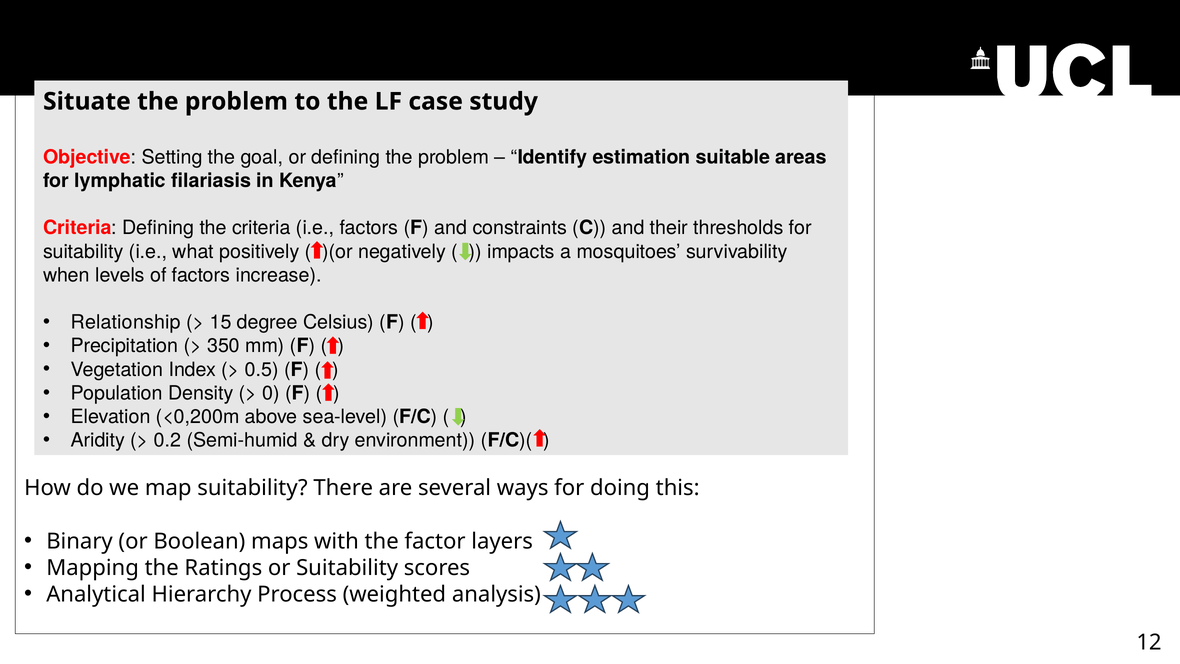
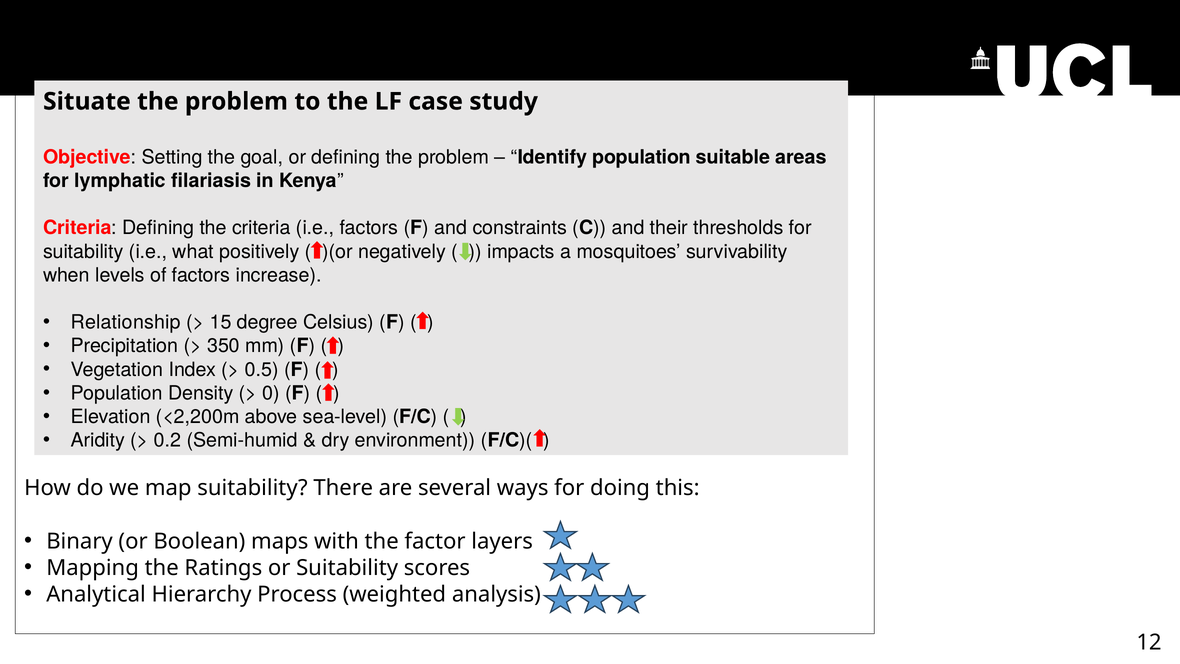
Identify estimation: estimation -> population
<0,200m: <0,200m -> <2,200m
